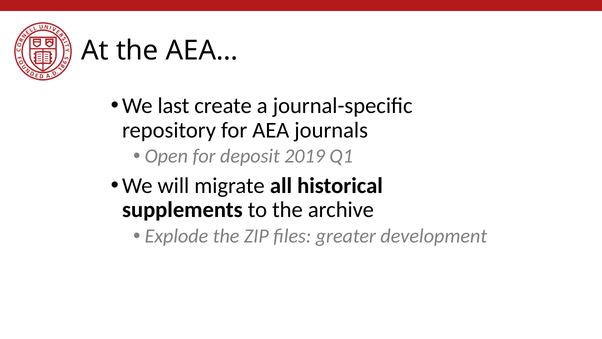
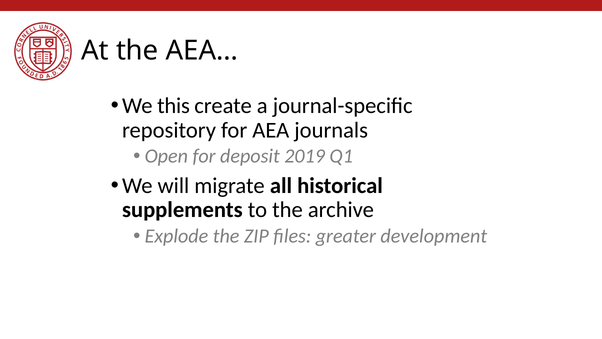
last: last -> this
